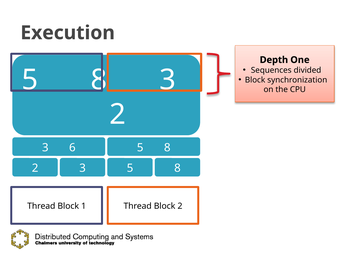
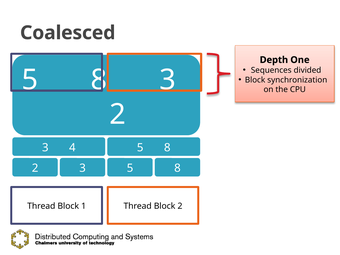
Execution: Execution -> Coalesced
6: 6 -> 4
